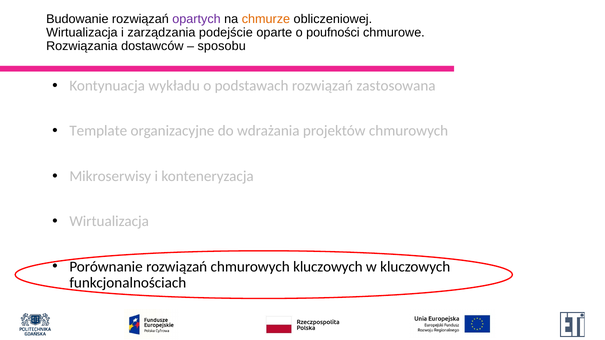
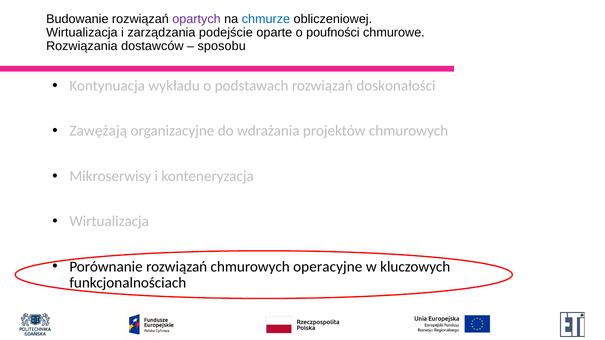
chmurze colour: orange -> blue
zastosowana: zastosowana -> doskonałości
Template: Template -> Zawężają
chmurowych kluczowych: kluczowych -> operacyjne
